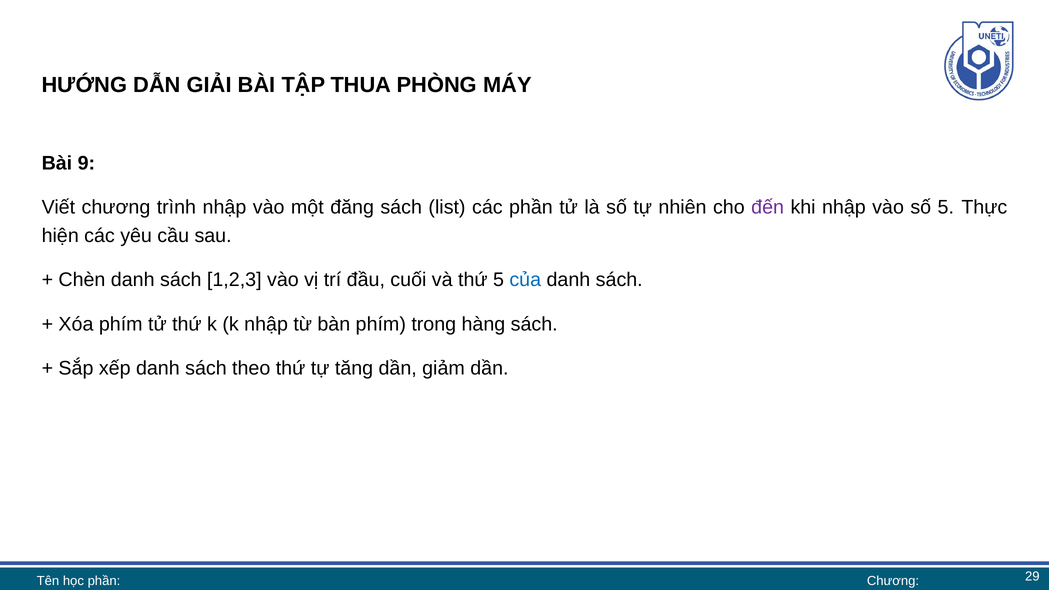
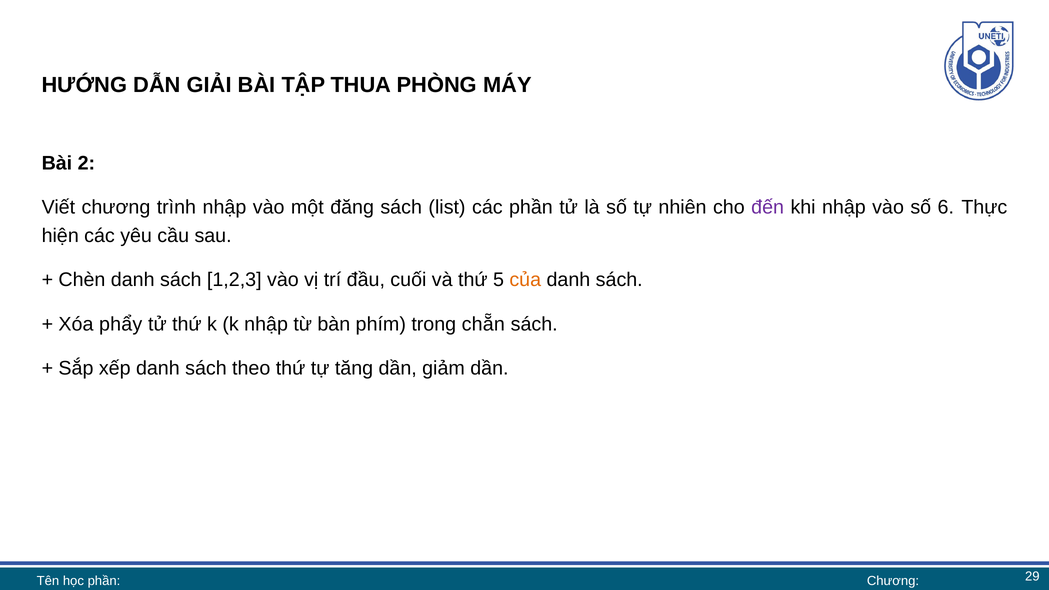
9: 9 -> 2
số 5: 5 -> 6
của colour: blue -> orange
Xóa phím: phím -> phẩy
hàng: hàng -> chẵn
